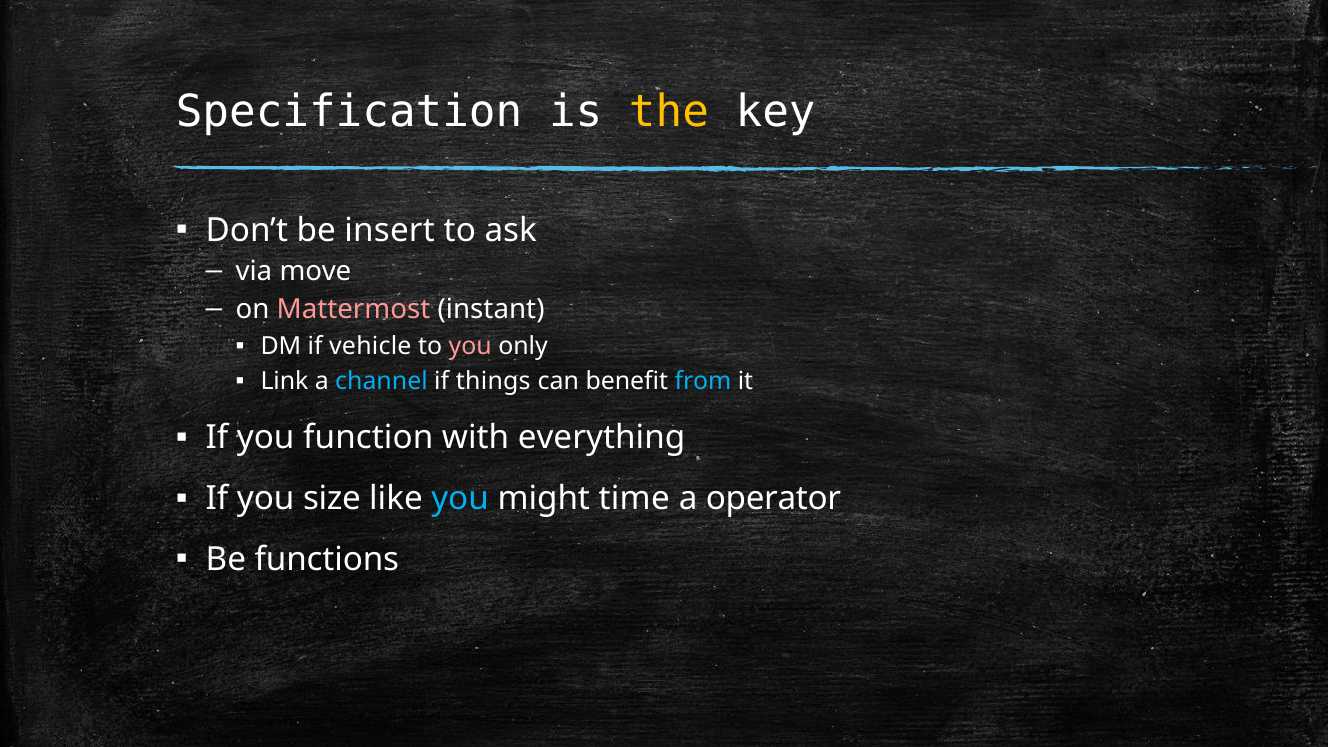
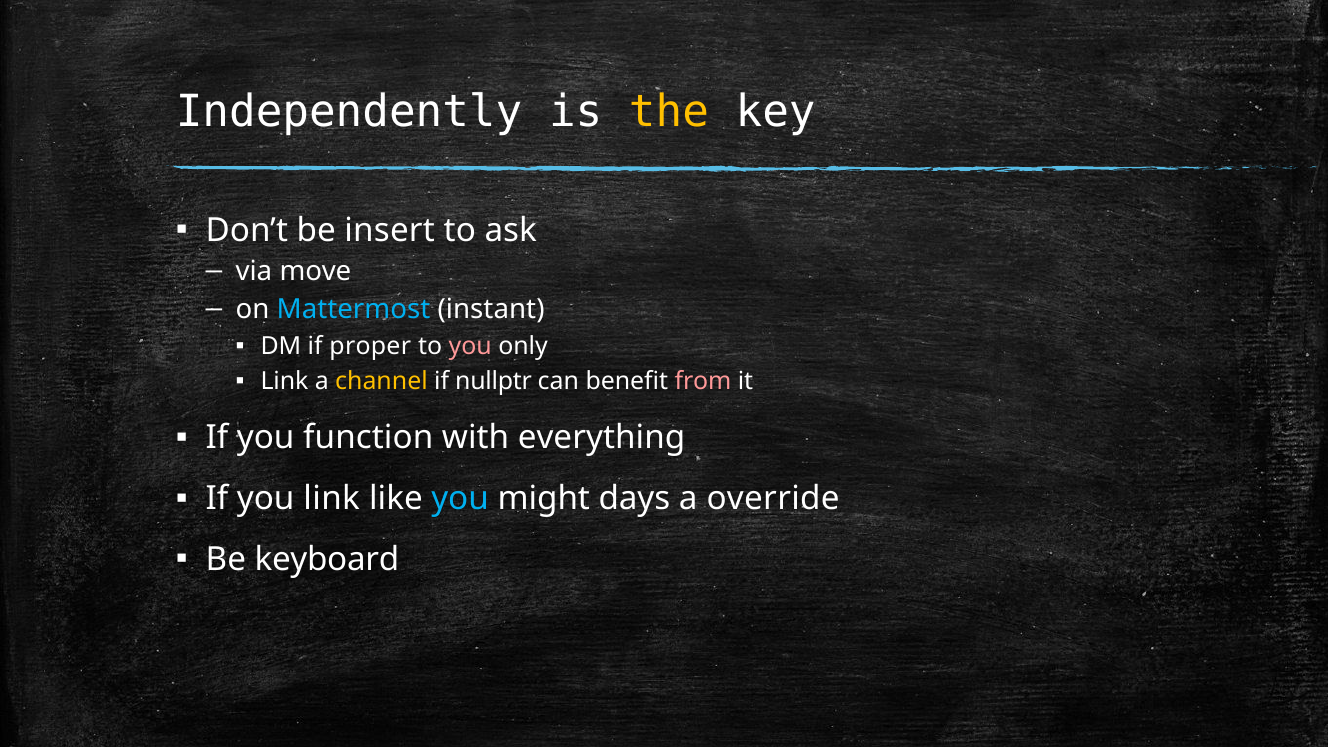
Specification: Specification -> Independently
Mattermost colour: pink -> light blue
vehicle: vehicle -> proper
channel colour: light blue -> yellow
things: things -> nullptr
from colour: light blue -> pink
you size: size -> link
time: time -> days
operator: operator -> override
functions: functions -> keyboard
